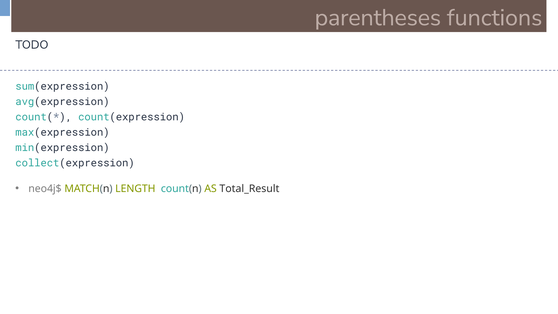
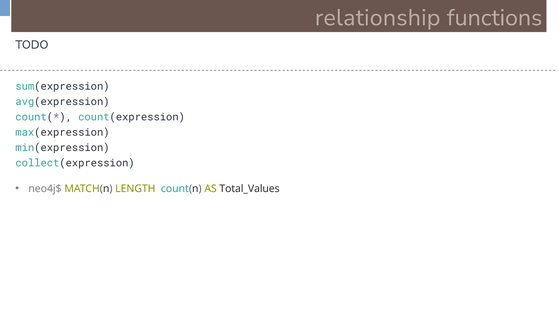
parentheses: parentheses -> relationship
Total_Result: Total_Result -> Total_Values
